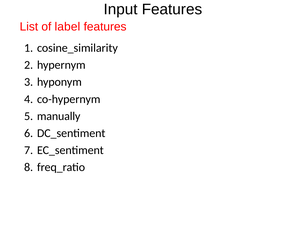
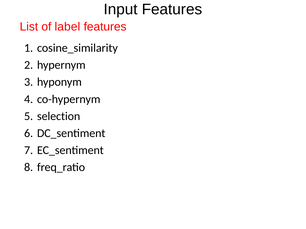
manually: manually -> selection
